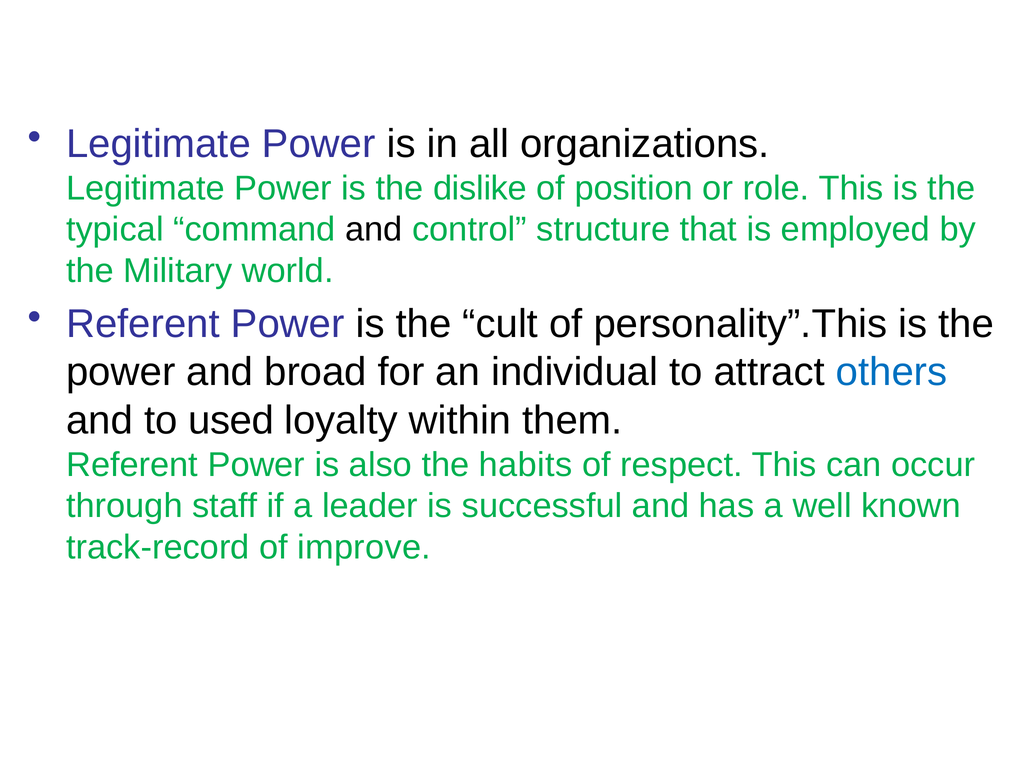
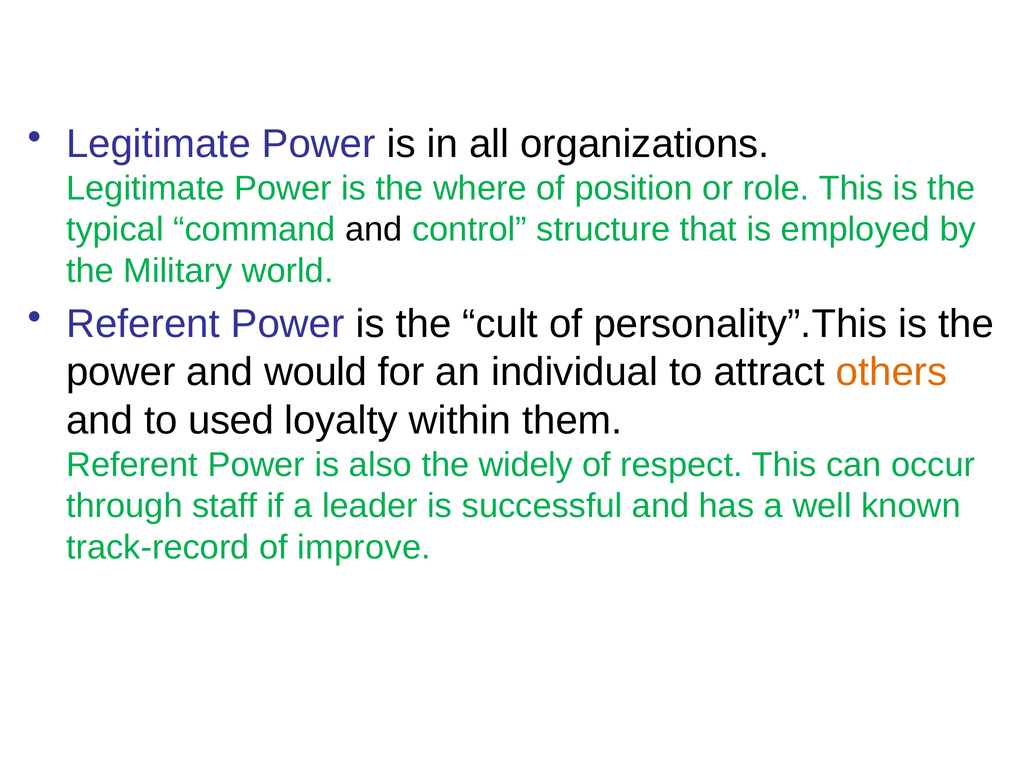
dislike: dislike -> where
broad: broad -> would
others colour: blue -> orange
habits: habits -> widely
